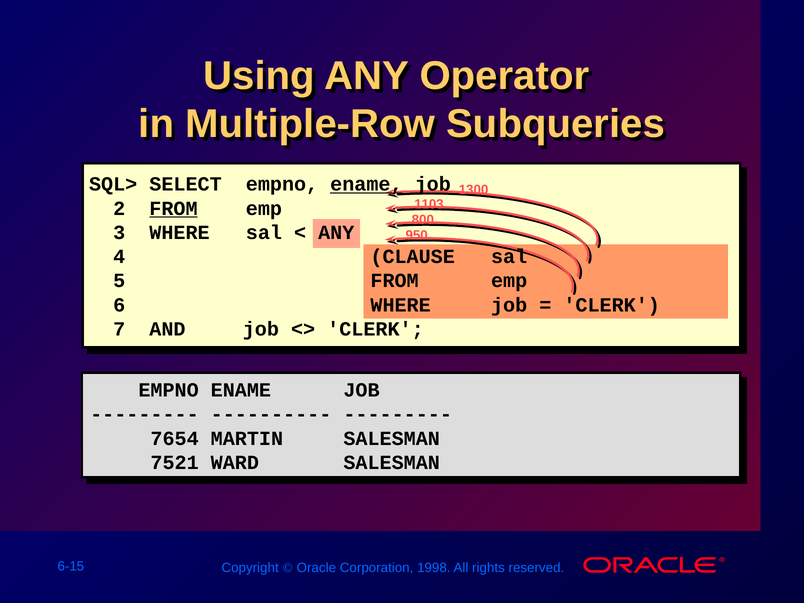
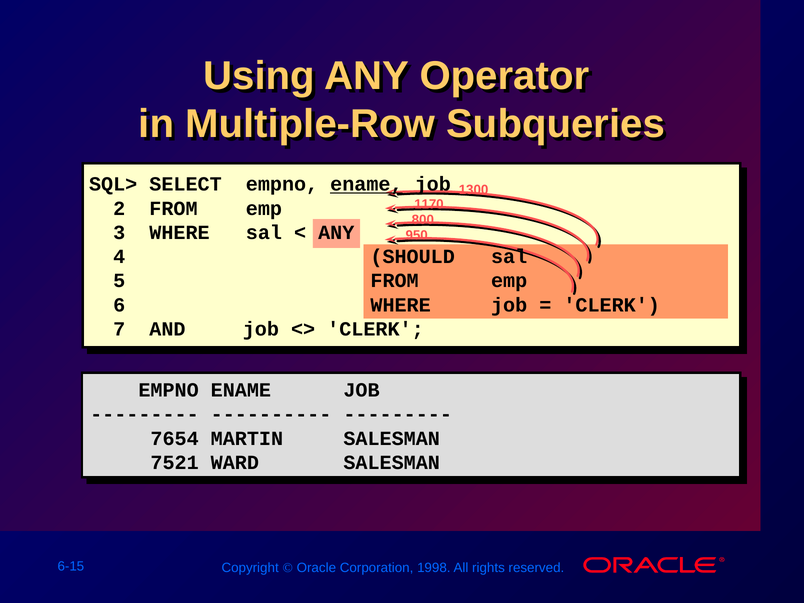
1103: 1103 -> 1170
FROM at (173, 208) underline: present -> none
CLAUSE: CLAUSE -> SHOULD
